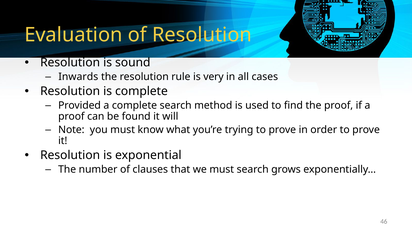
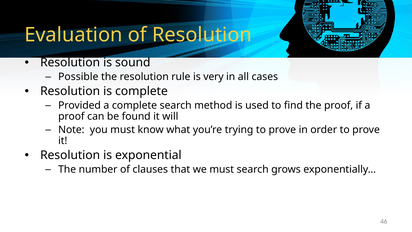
Inwards: Inwards -> Possible
